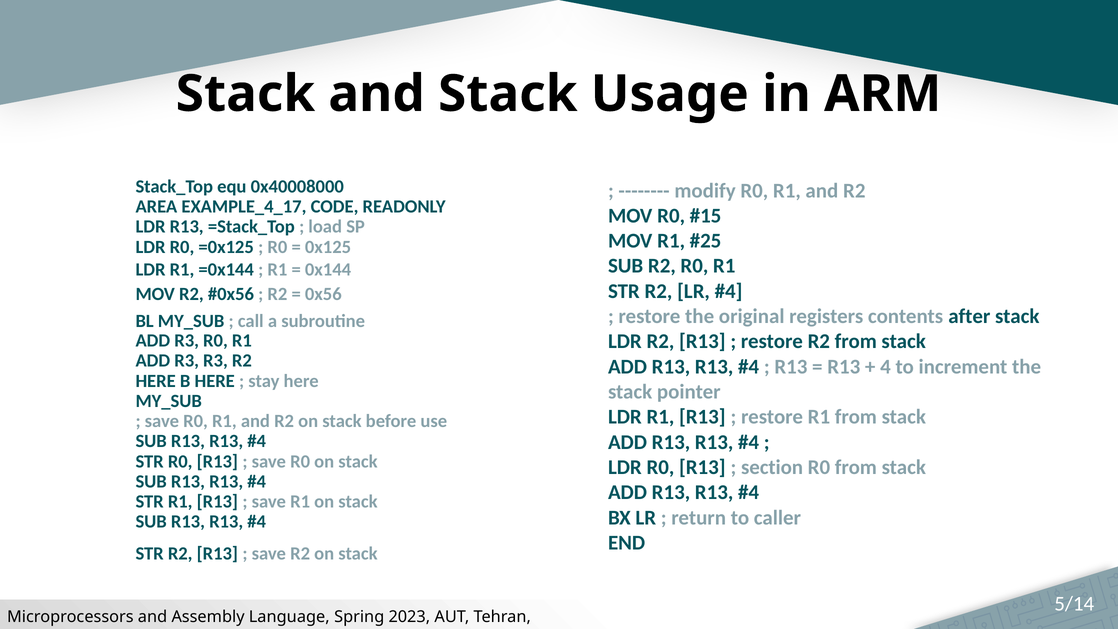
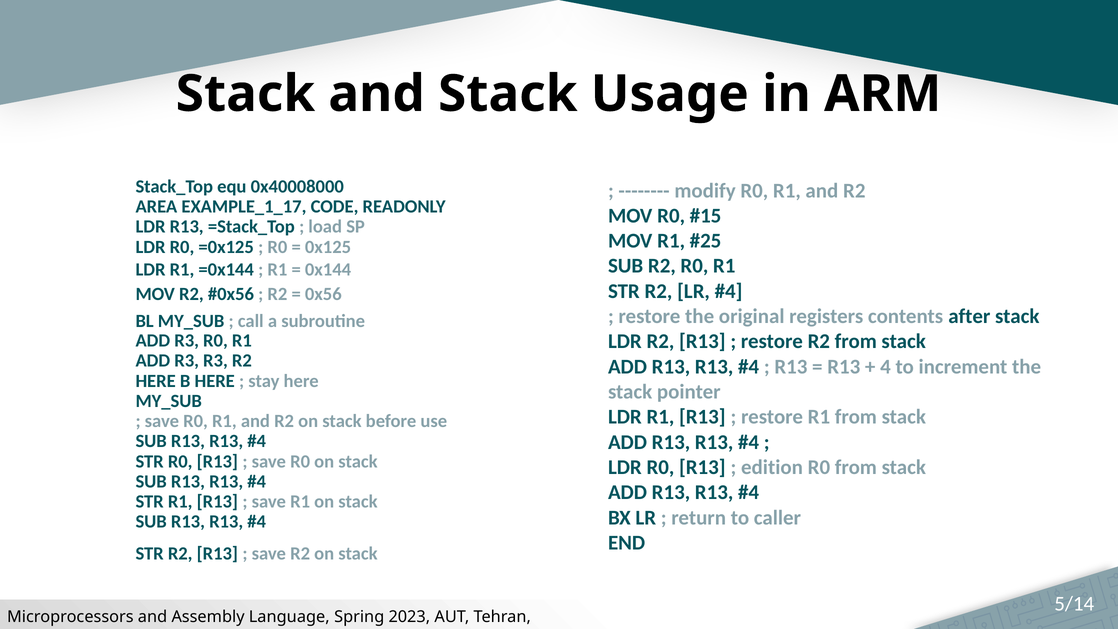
EXAMPLE_4_17: EXAMPLE_4_17 -> EXAMPLE_1_17
section: section -> edition
